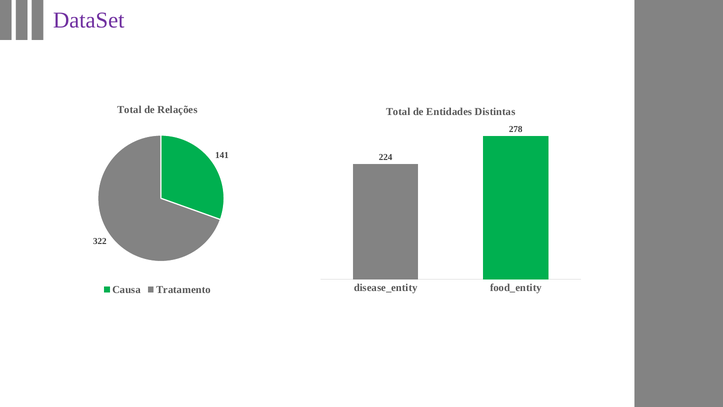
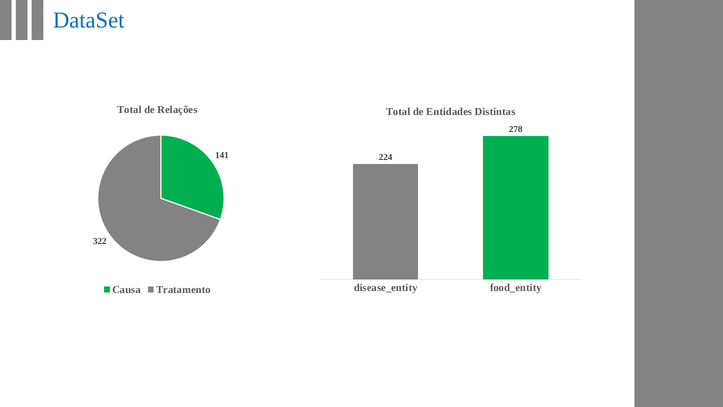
DataSet colour: purple -> blue
